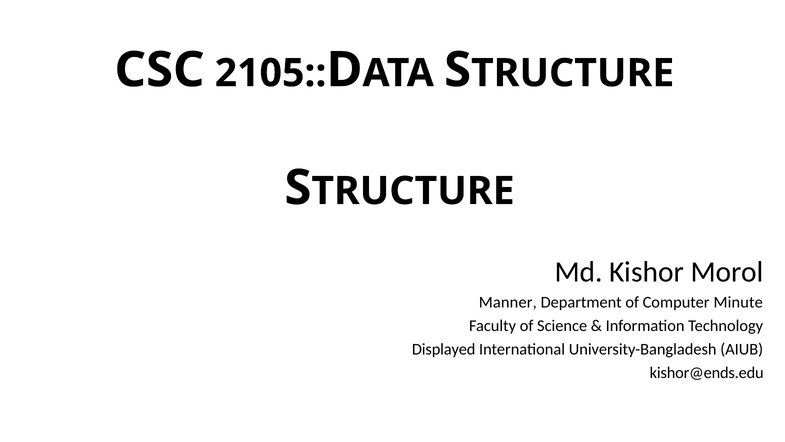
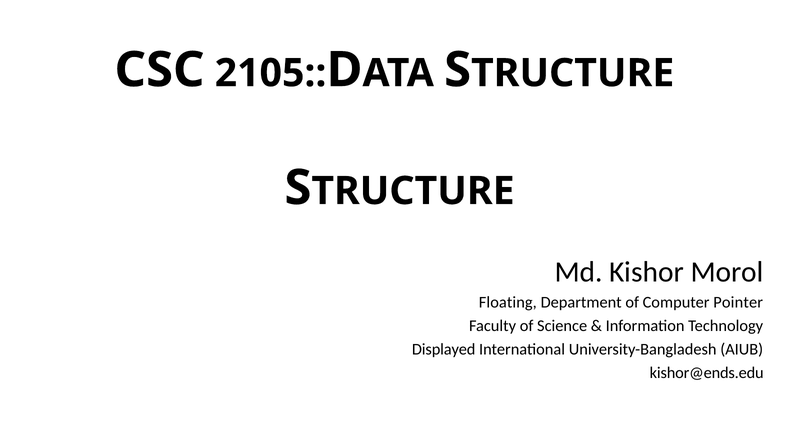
Manner: Manner -> Floating
Minute: Minute -> Pointer
